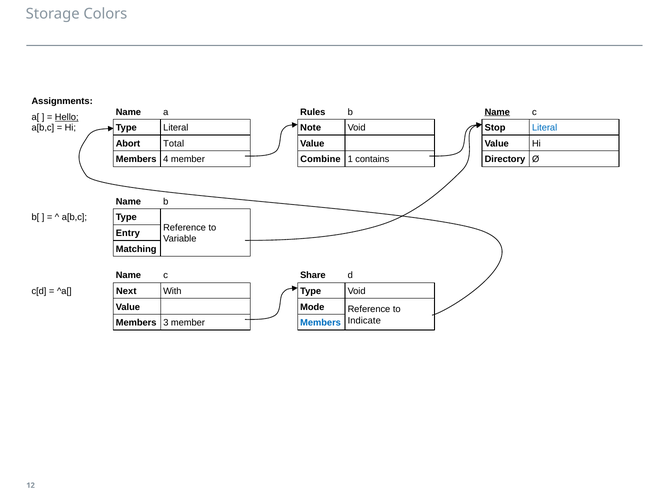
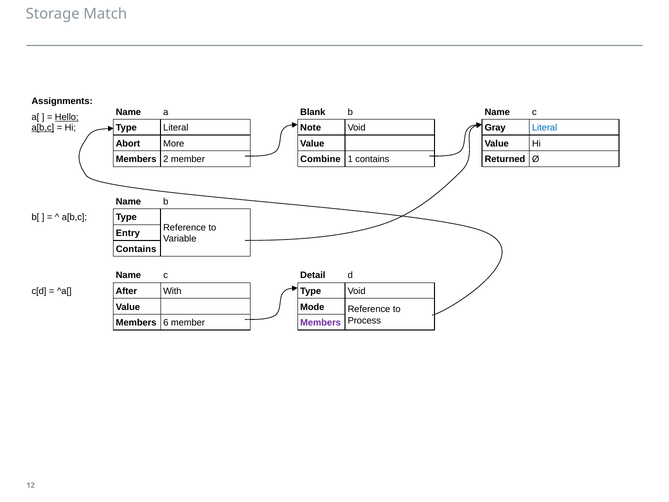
Colors: Colors -> Match
Rules: Rules -> Blank
Name at (497, 112) underline: present -> none
a[b,c at (43, 128) underline: none -> present
Stop: Stop -> Gray
Total: Total -> More
4: 4 -> 2
Directory: Directory -> Returned
Matching at (136, 249): Matching -> Contains
Share: Share -> Detail
Next: Next -> After
Indicate: Indicate -> Process
3: 3 -> 6
Members at (321, 323) colour: blue -> purple
